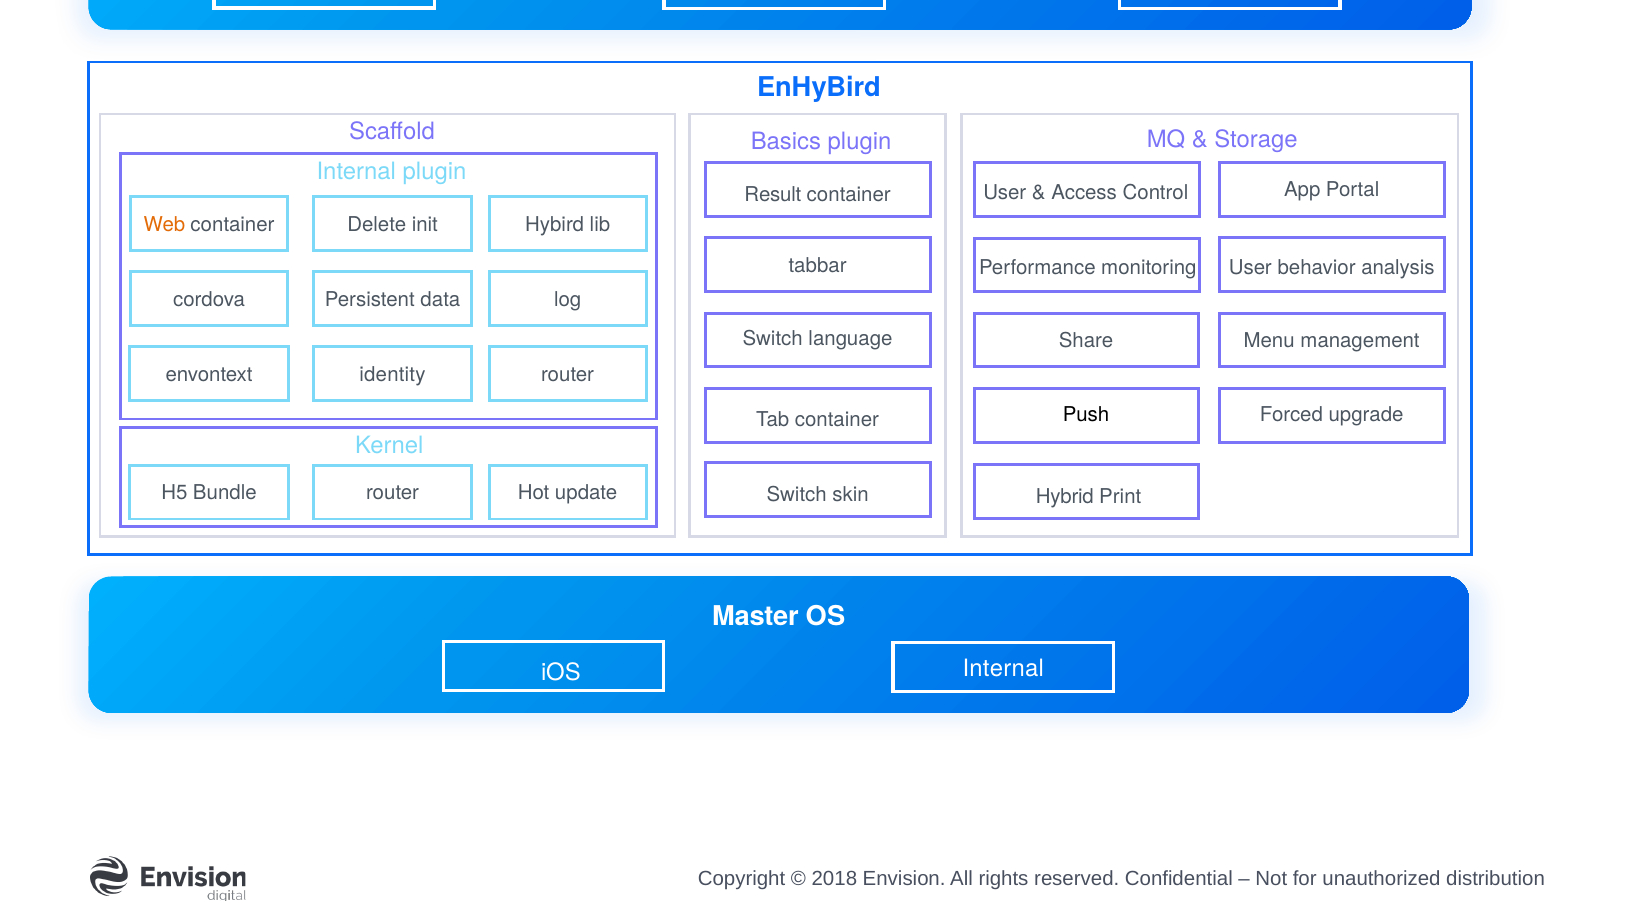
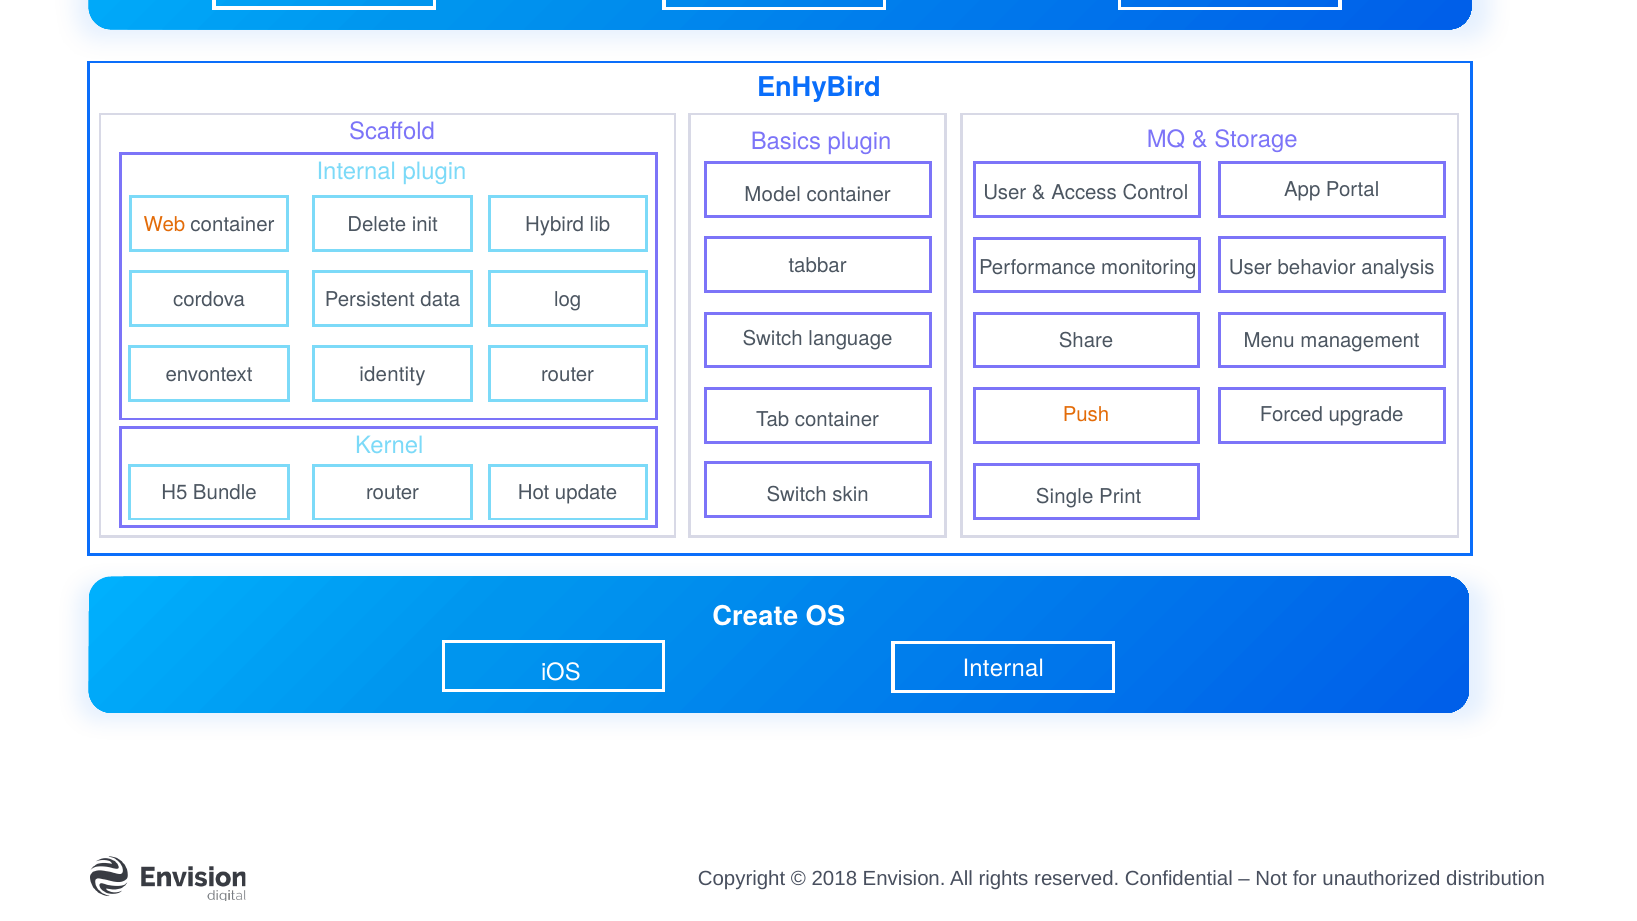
Result: Result -> Model
Push colour: black -> orange
Hybrid: Hybrid -> Single
Master: Master -> Create
